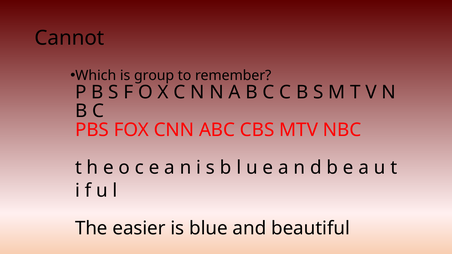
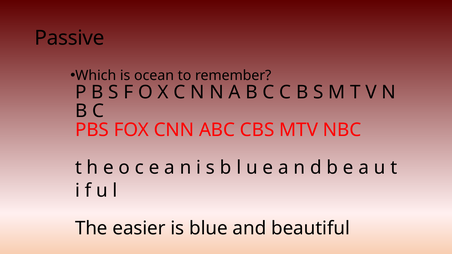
Cannot: Cannot -> Passive
group: group -> ocean
